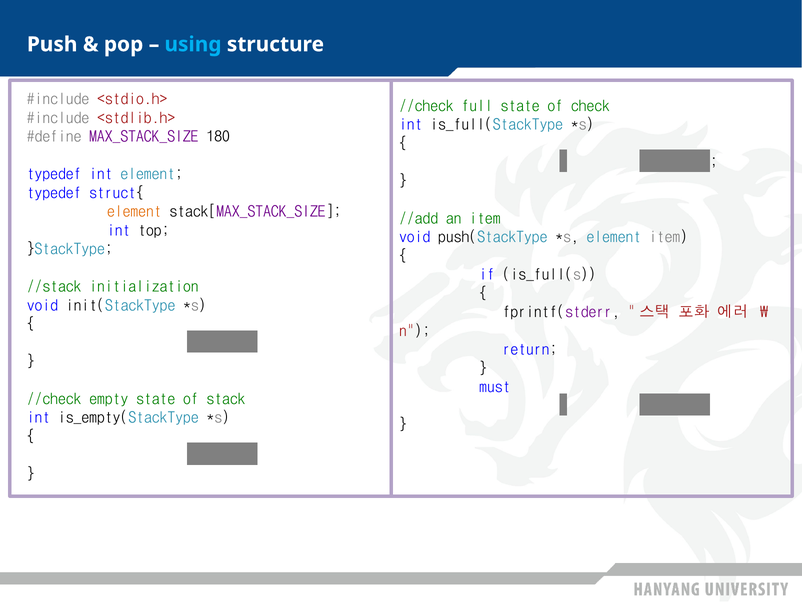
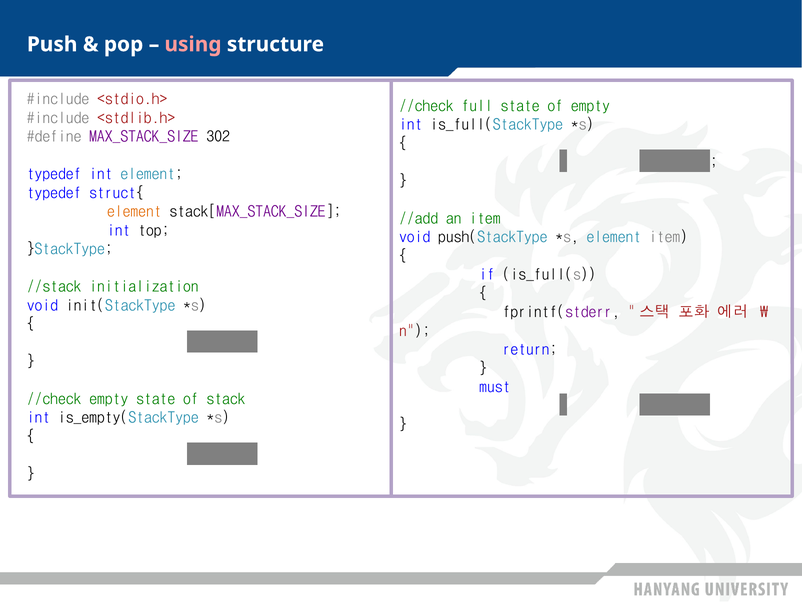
using colour: light blue -> pink
of check: check -> empty
180: 180 -> 302
